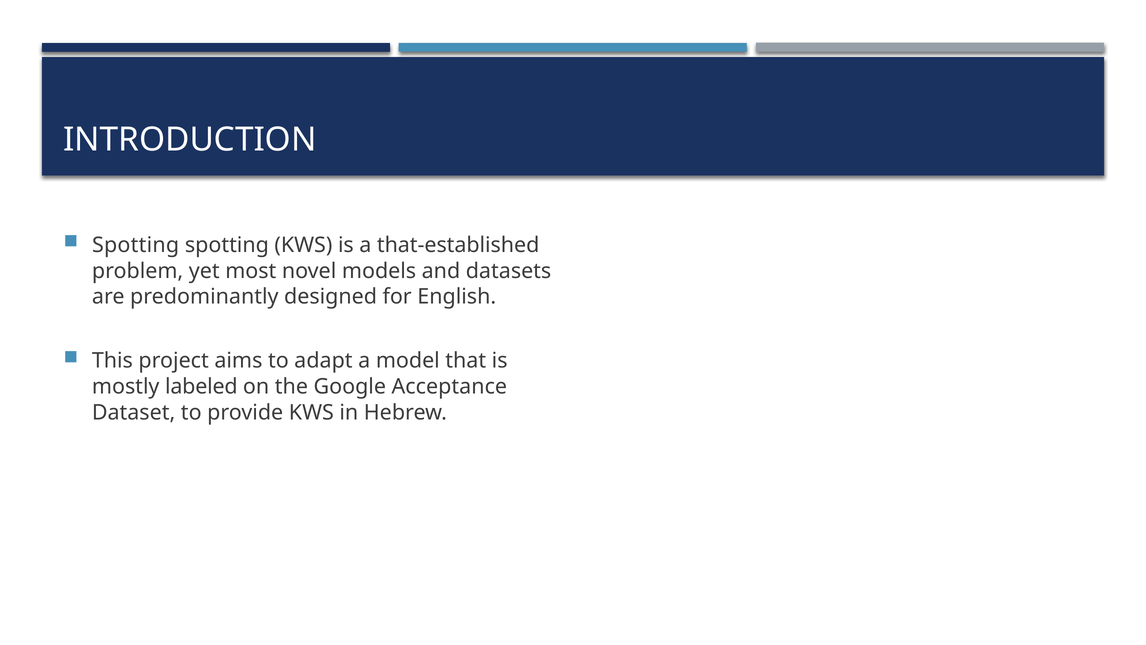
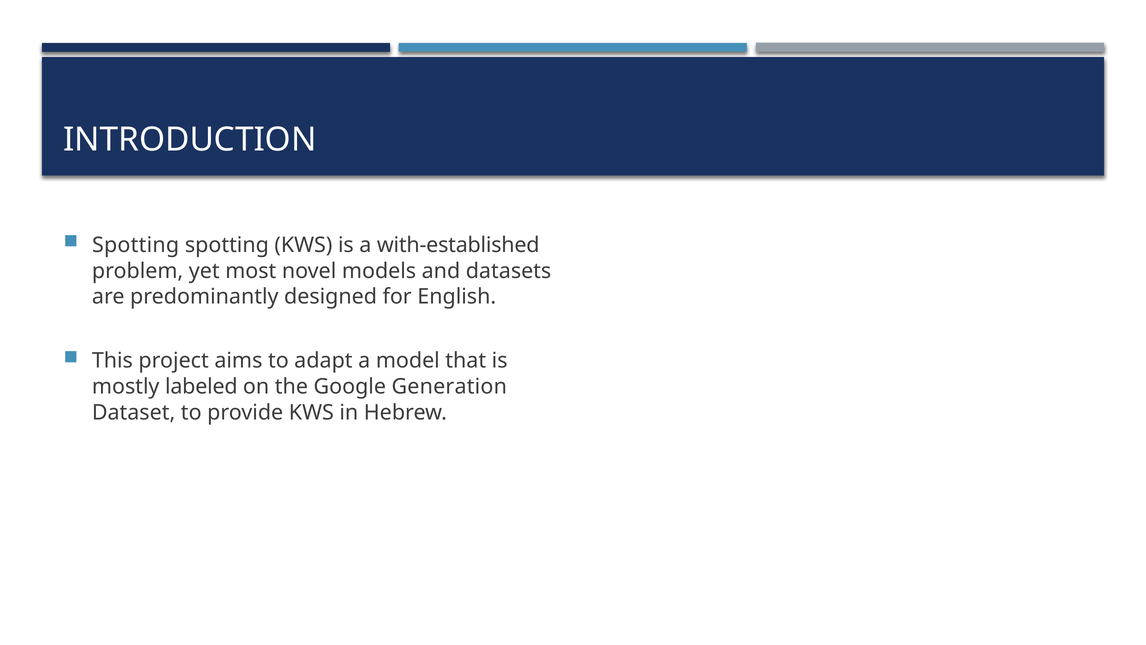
that-established: that-established -> with-established
Acceptance: Acceptance -> Generation
